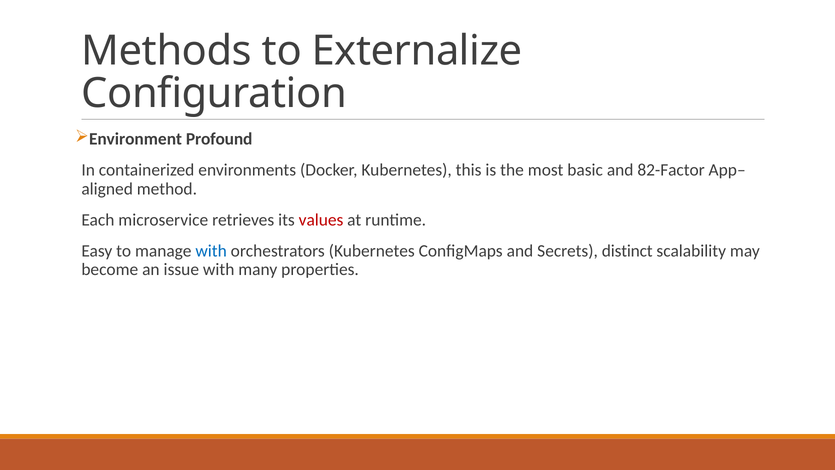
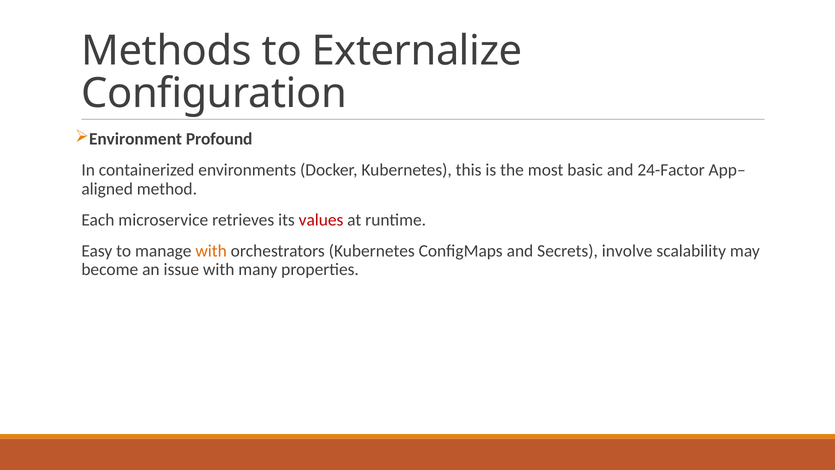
82-Factor: 82-Factor -> 24-Factor
with at (211, 251) colour: blue -> orange
distinct: distinct -> involve
